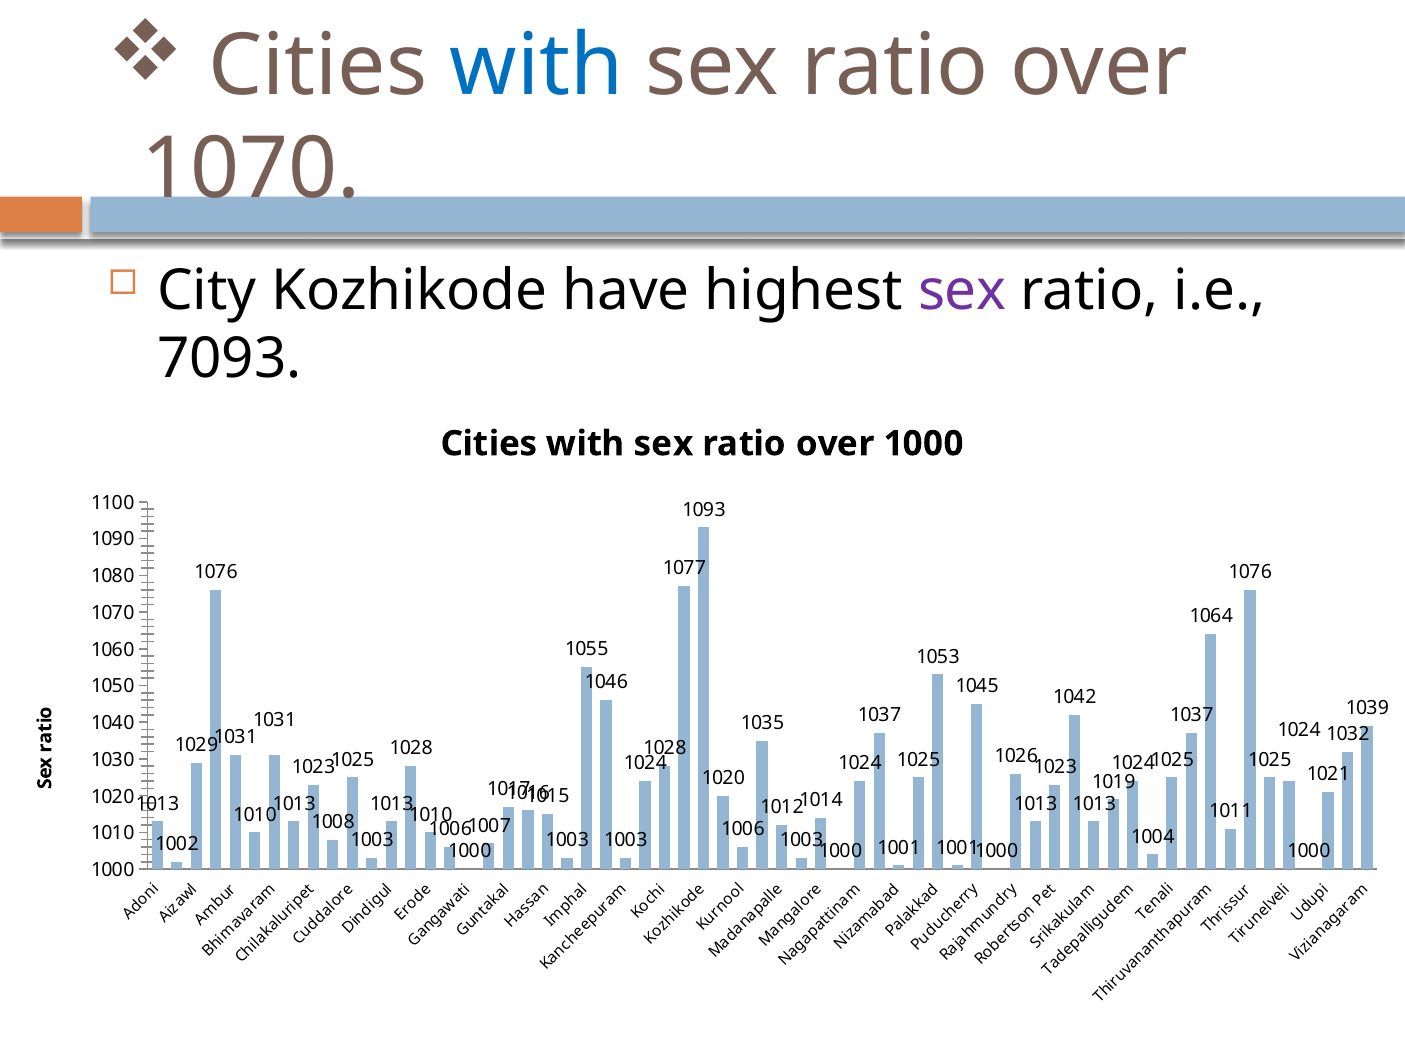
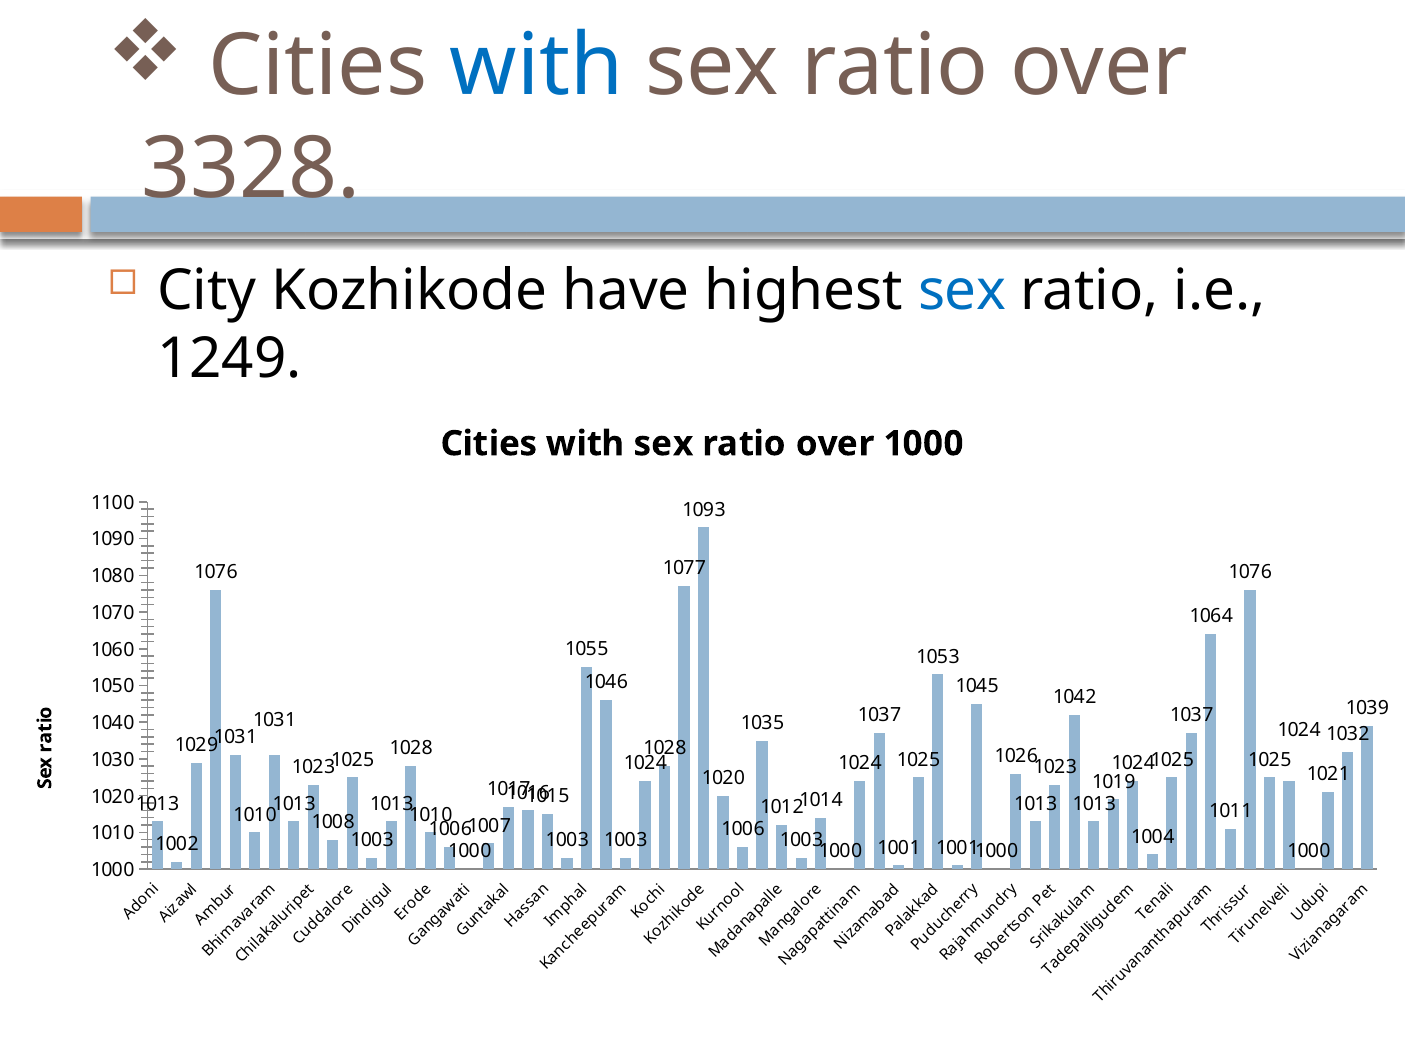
1070 at (251, 169): 1070 -> 3328
sex at (962, 291) colour: purple -> blue
7093: 7093 -> 1249
